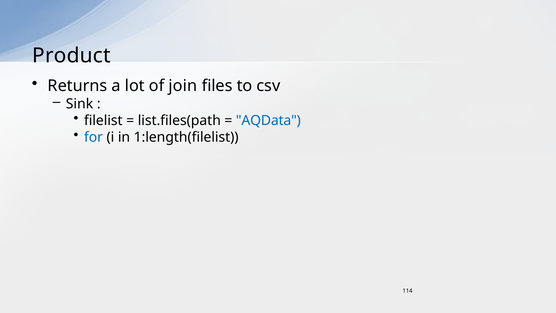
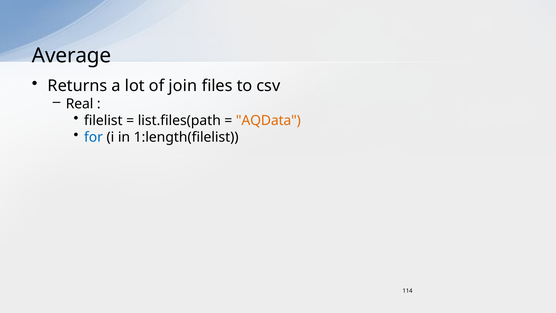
Product: Product -> Average
Sink: Sink -> Real
AQData colour: blue -> orange
